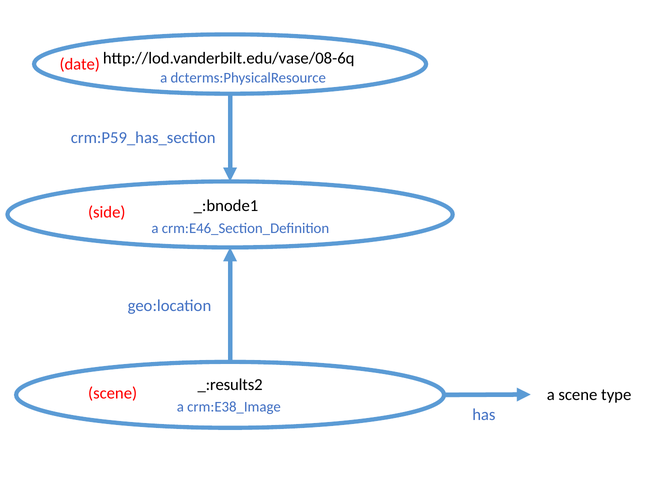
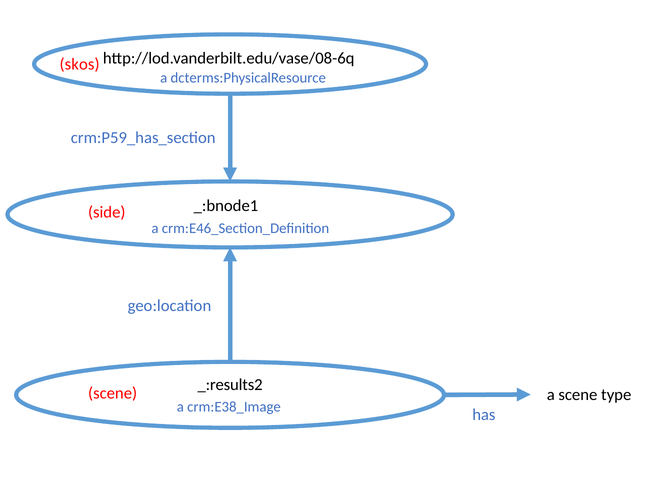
date: date -> skos
